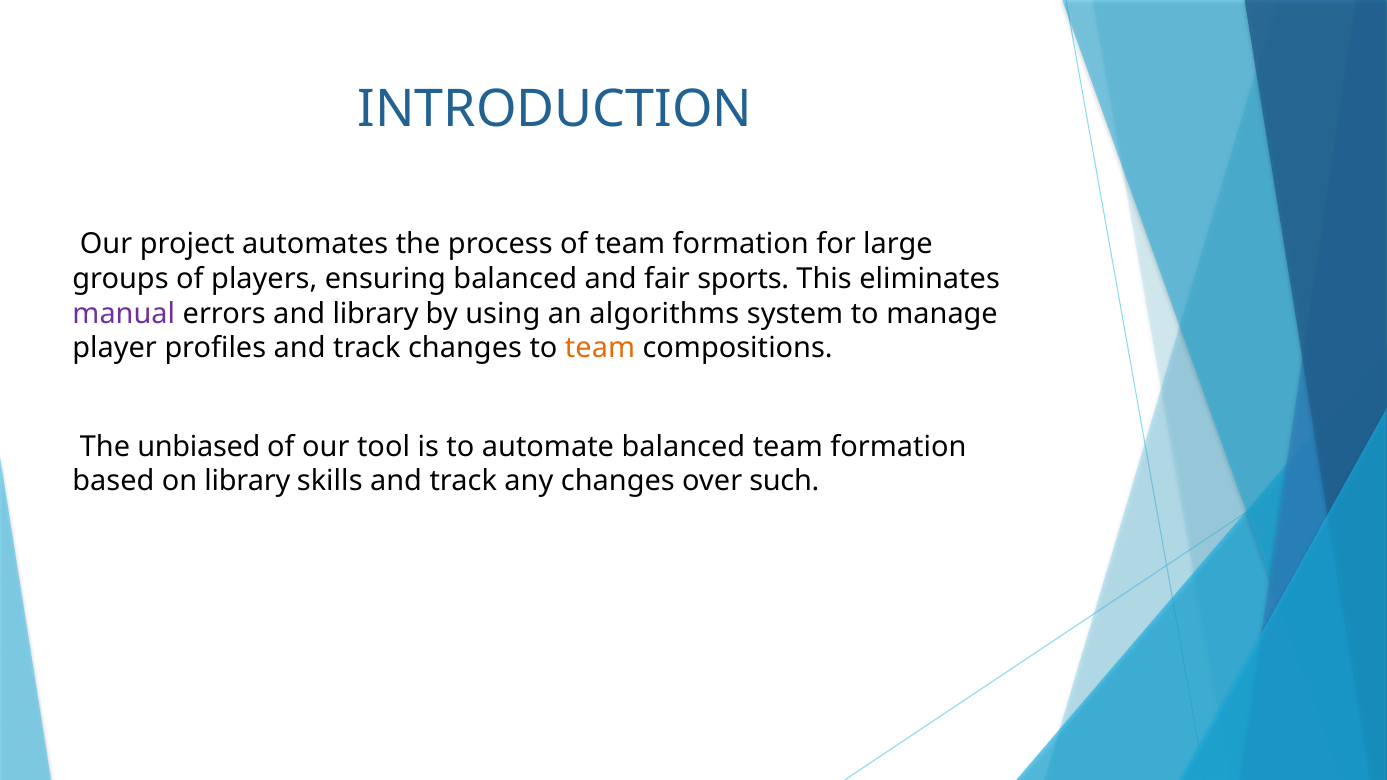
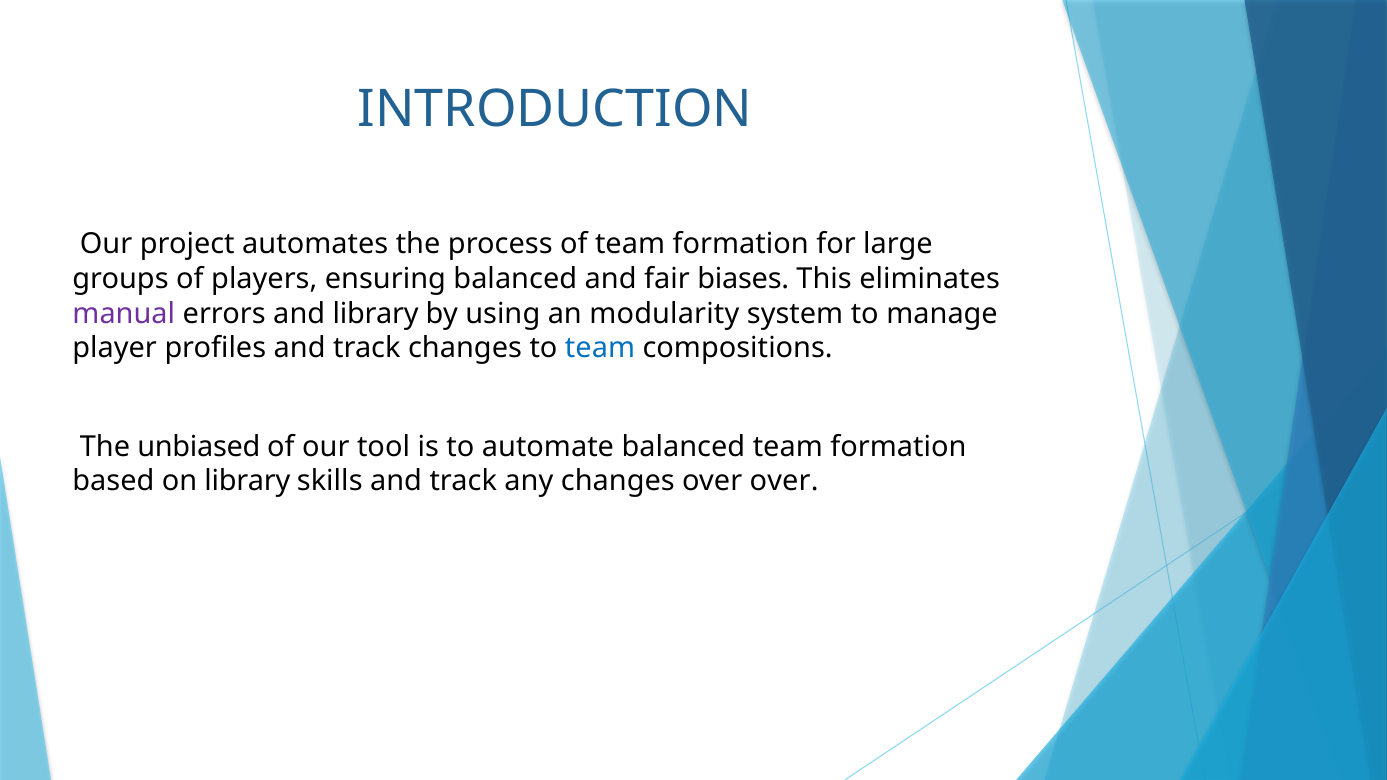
sports: sports -> biases
algorithms: algorithms -> modularity
team at (600, 348) colour: orange -> blue
over such: such -> over
